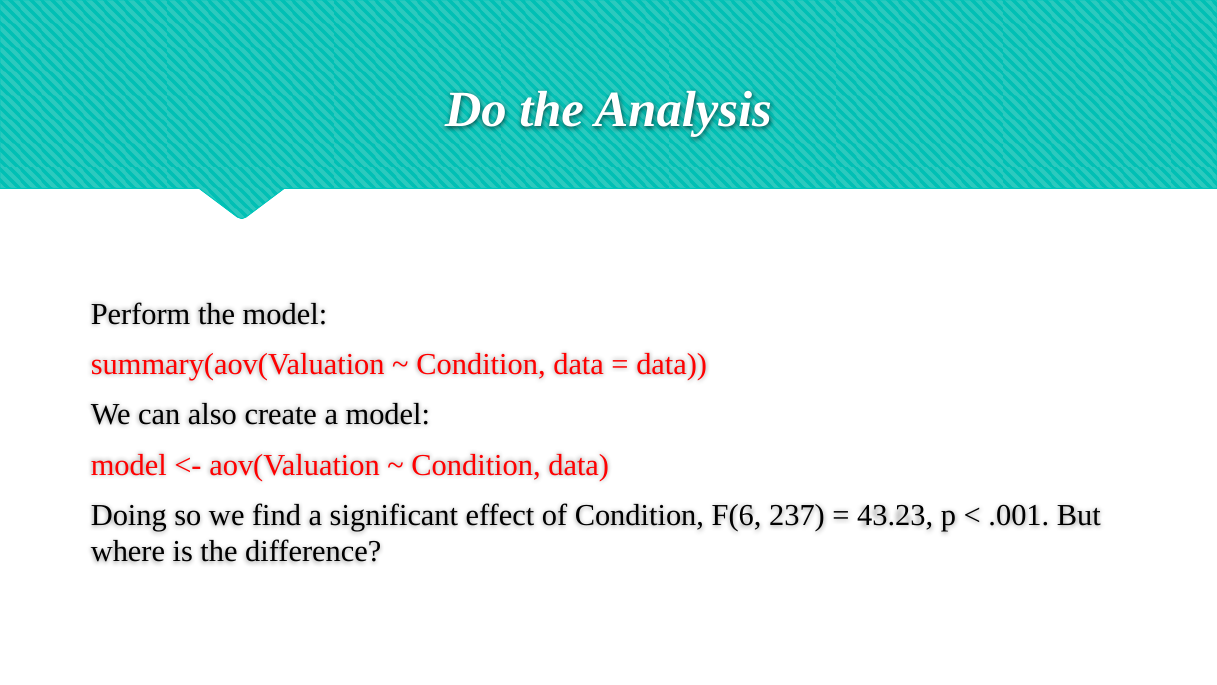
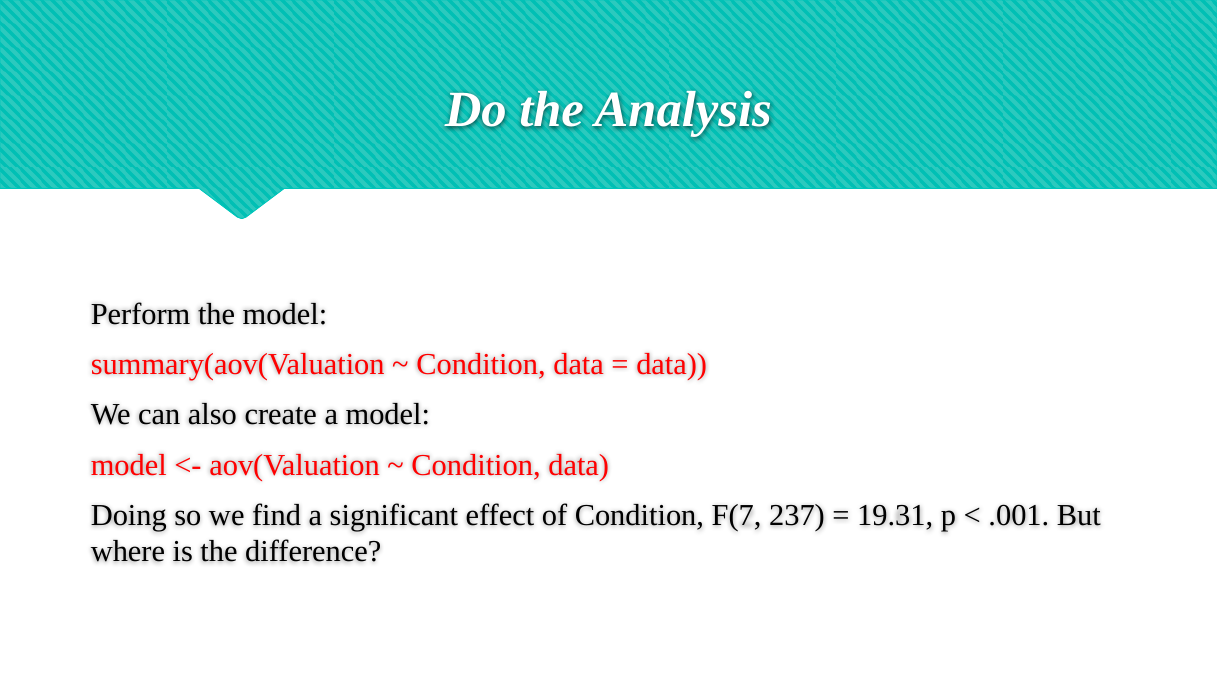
F(6: F(6 -> F(7
43.23: 43.23 -> 19.31
